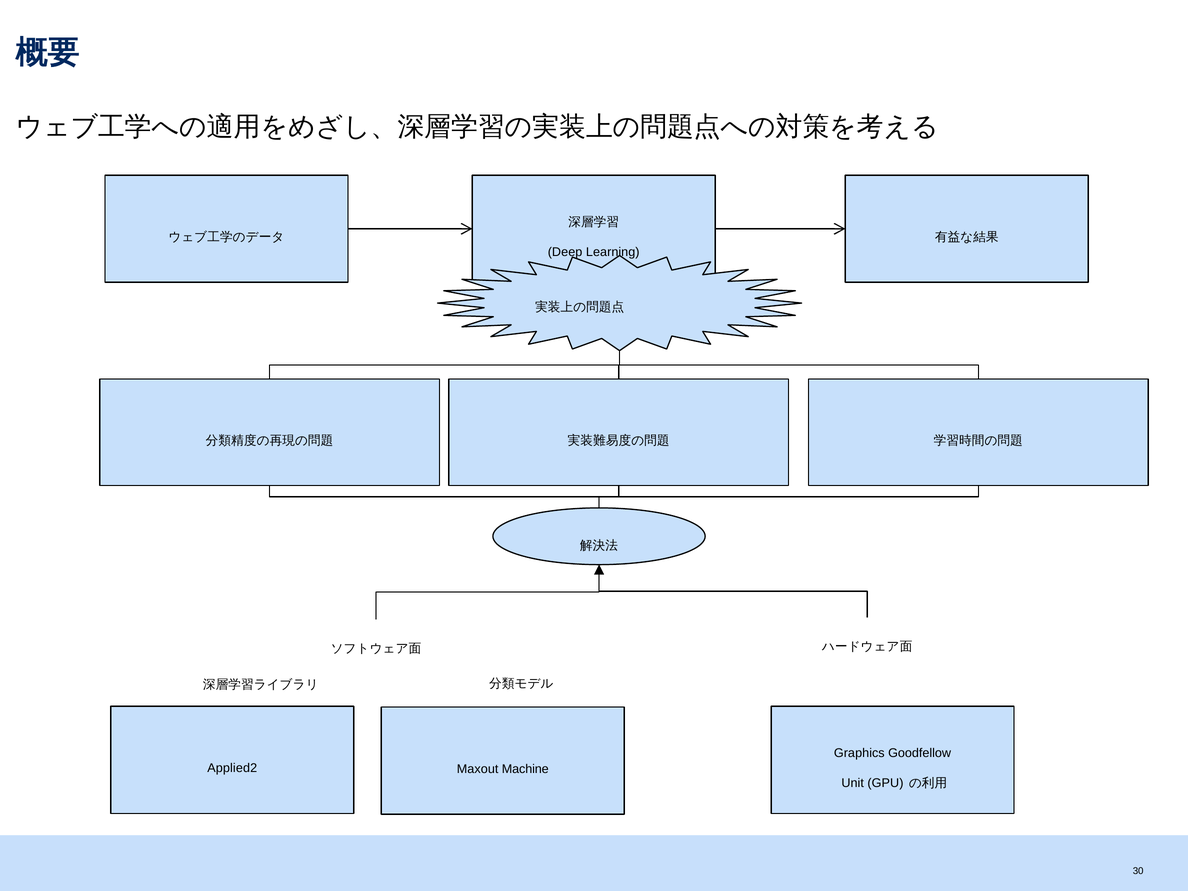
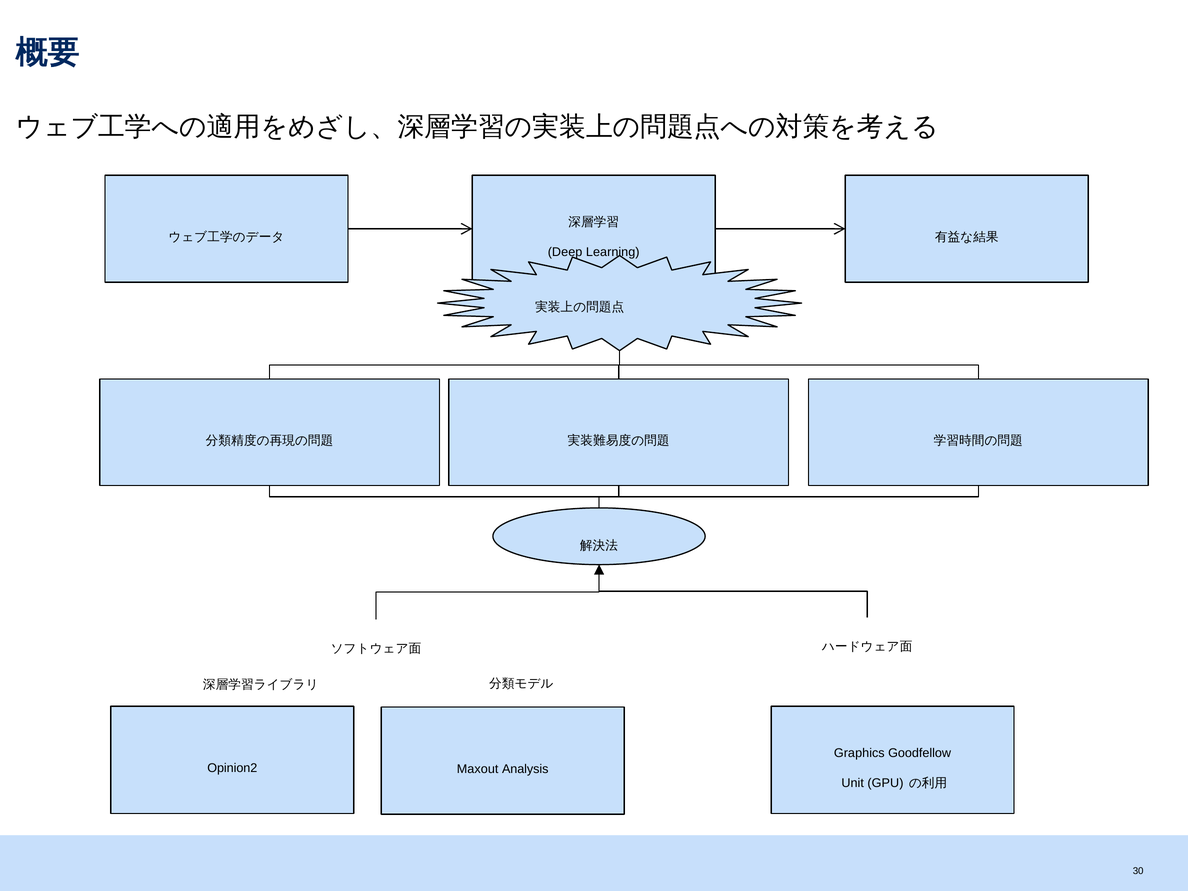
Applied2: Applied2 -> Opinion2
Machine: Machine -> Analysis
